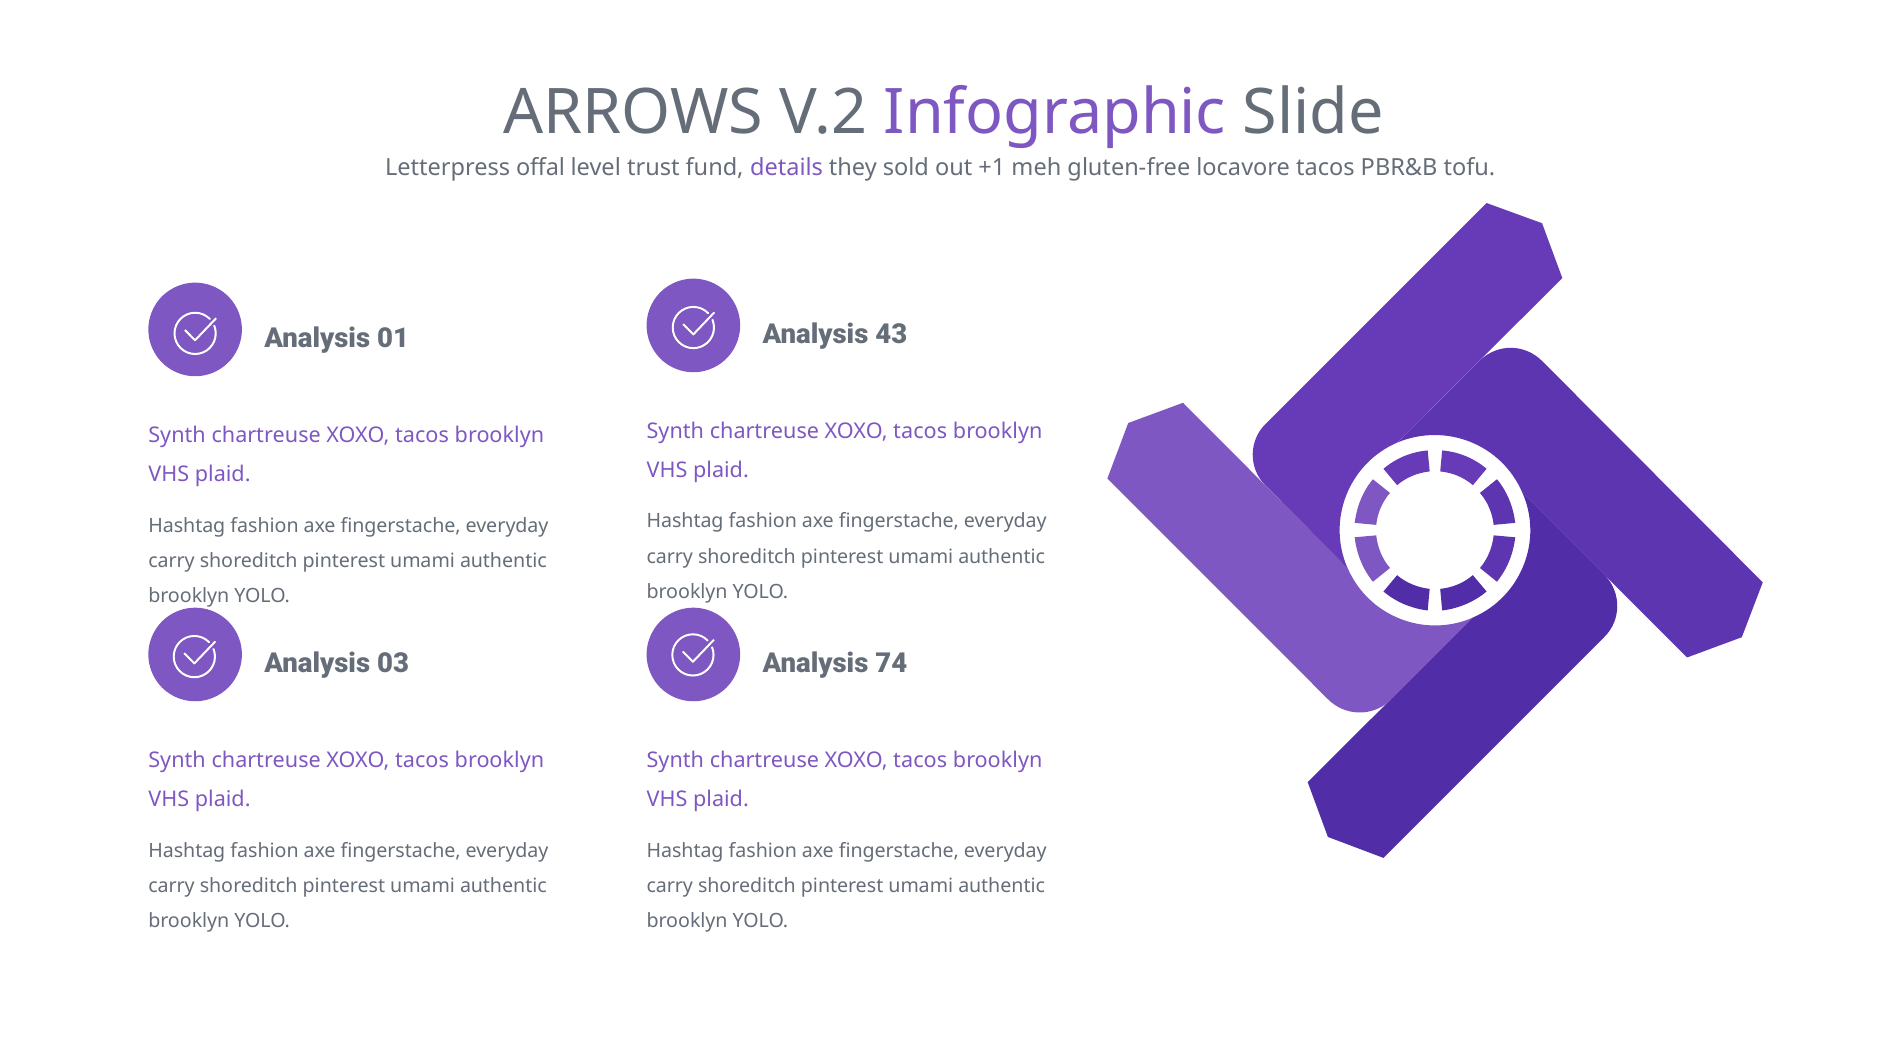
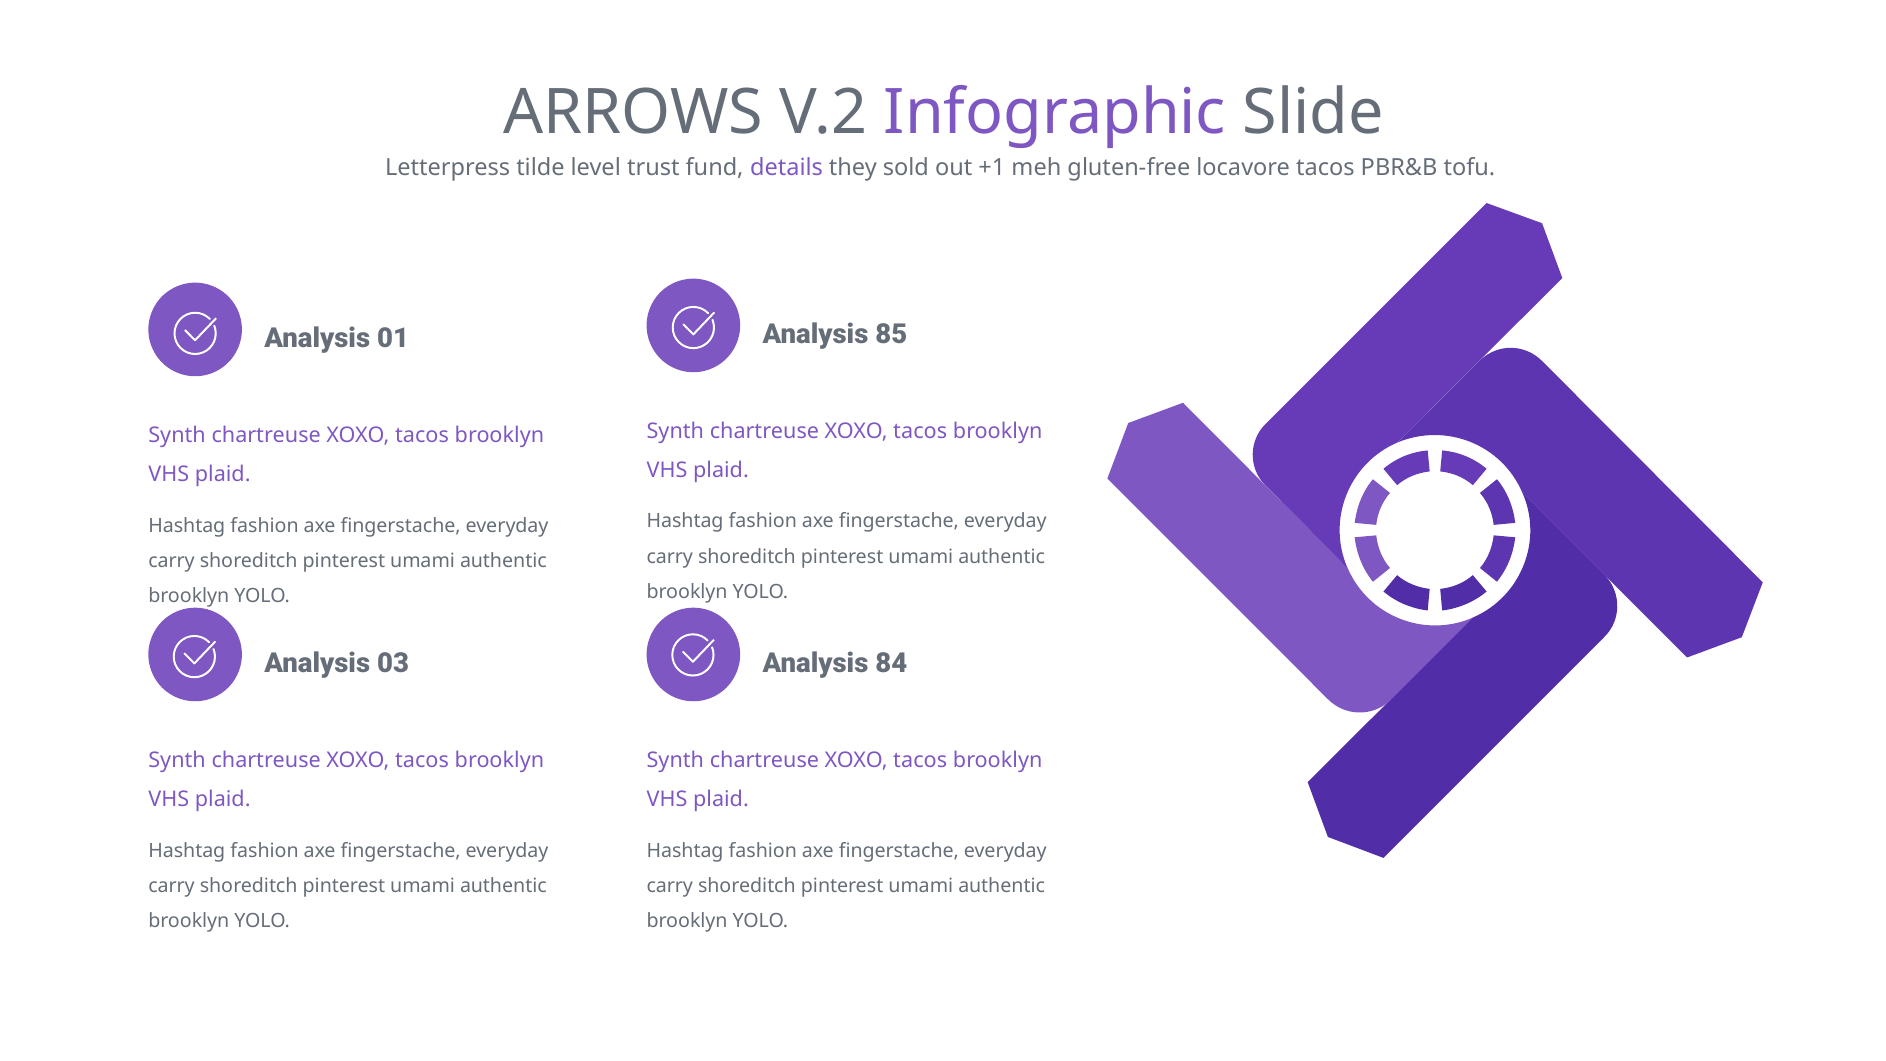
offal: offal -> tilde
43: 43 -> 85
74: 74 -> 84
